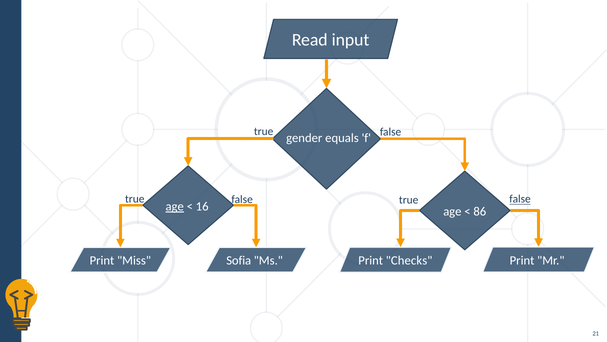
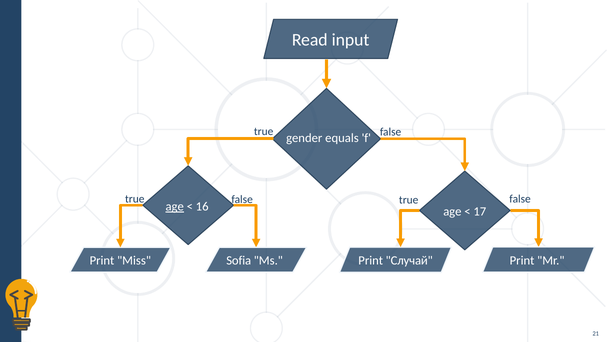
false at (520, 199) underline: present -> none
86: 86 -> 17
Checks: Checks -> Случай
